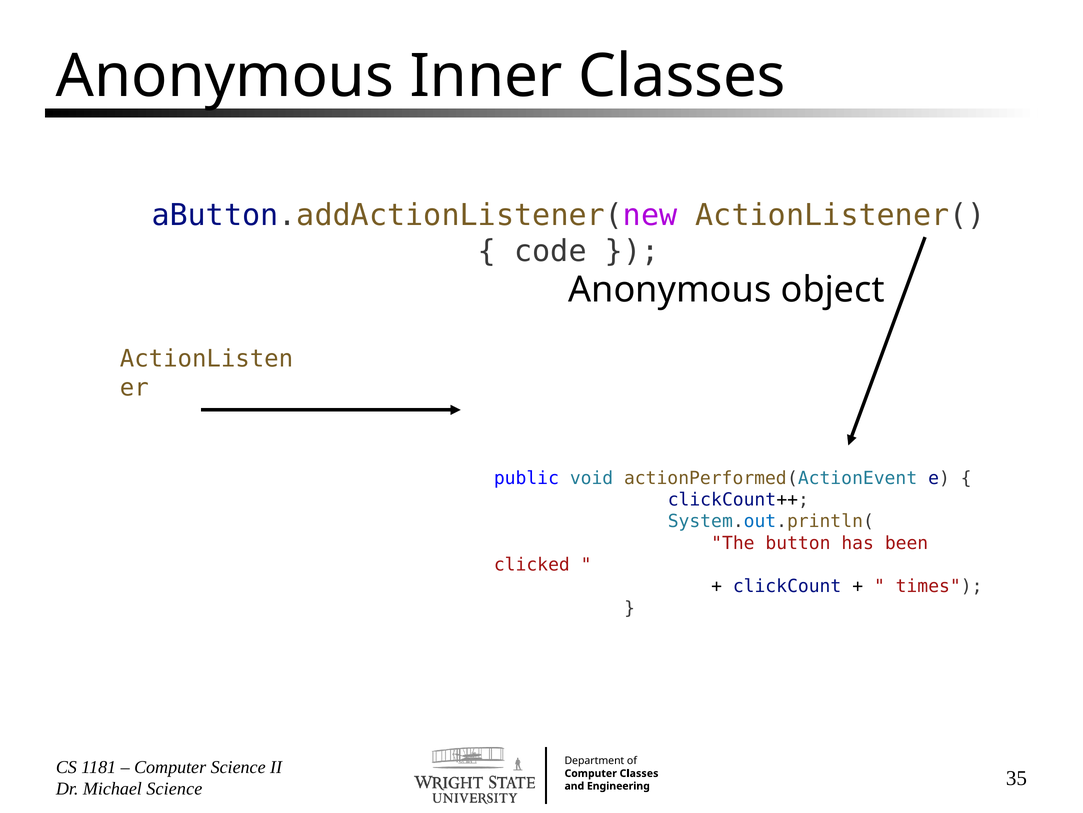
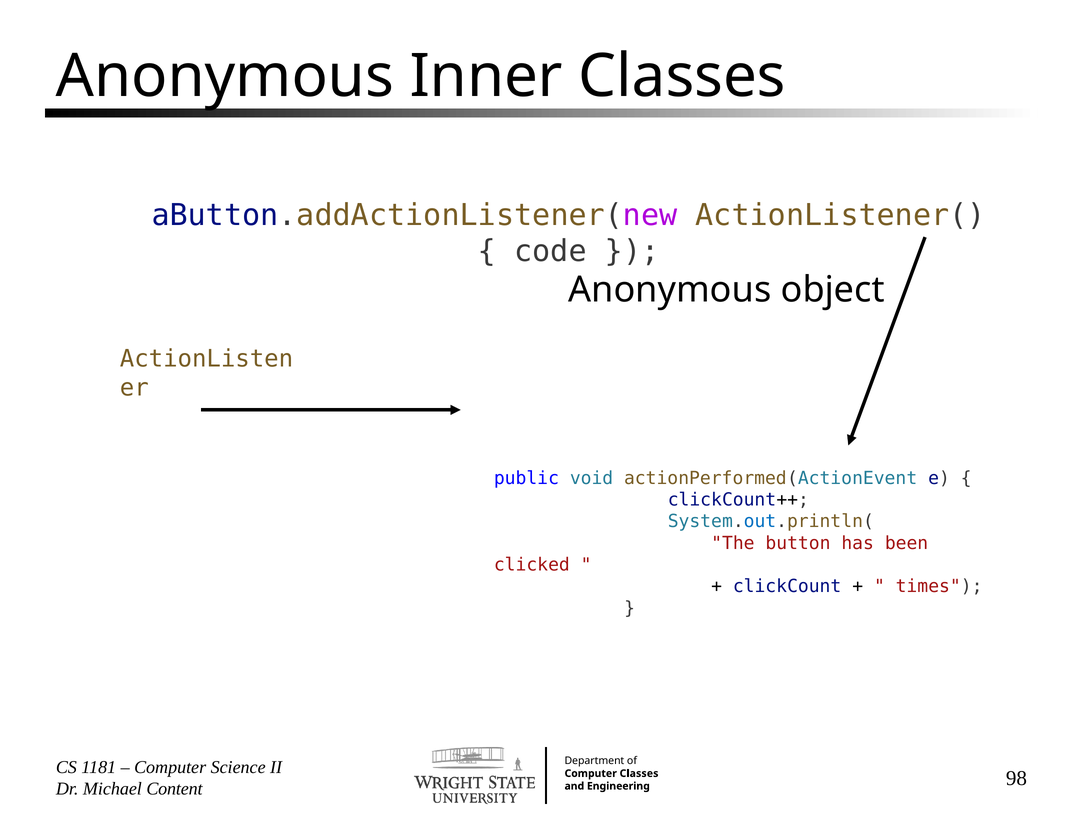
Michael Science: Science -> Content
35: 35 -> 98
